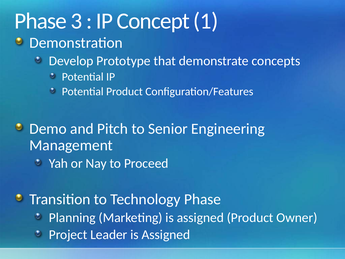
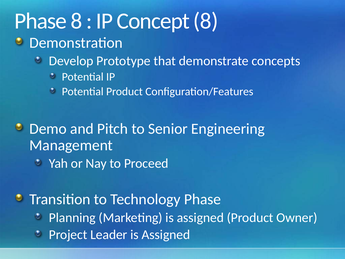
Phase 3: 3 -> 8
Concept 1: 1 -> 8
